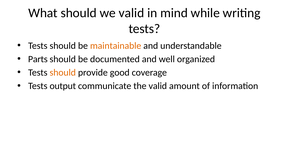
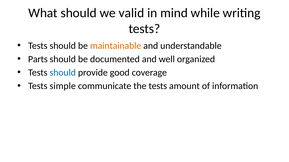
should at (63, 73) colour: orange -> blue
output: output -> simple
the valid: valid -> tests
